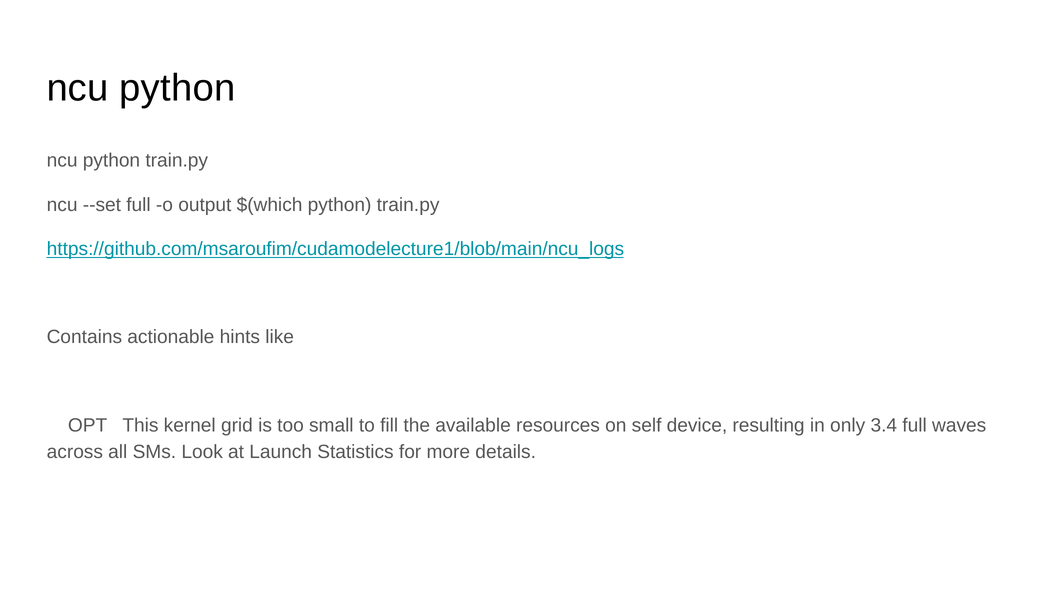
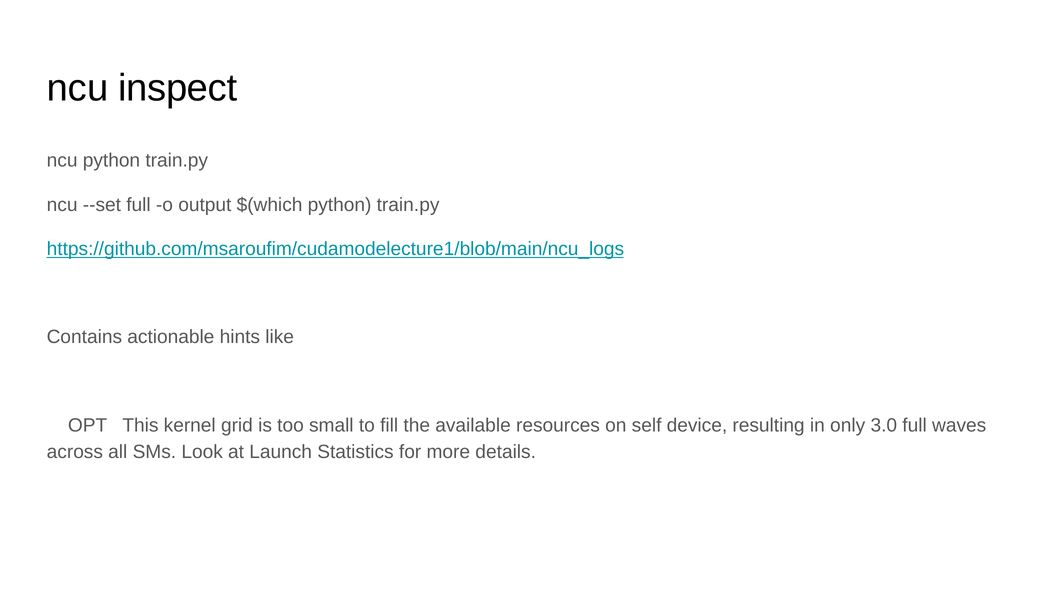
python at (177, 88): python -> inspect
3.4: 3.4 -> 3.0
